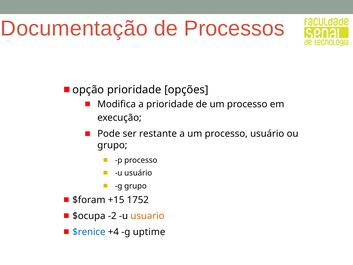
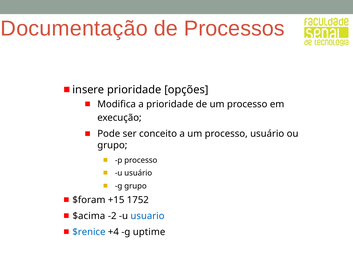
opção: opção -> insere
restante: restante -> conceito
$ocupa: $ocupa -> $acima
usuario colour: orange -> blue
